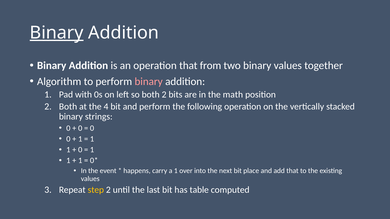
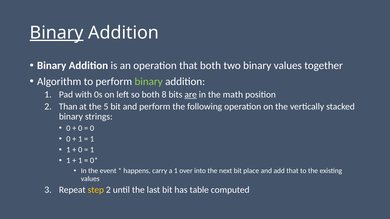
that from: from -> both
binary at (149, 82) colour: pink -> light green
both 2: 2 -> 8
are underline: none -> present
2 Both: Both -> Than
4: 4 -> 5
